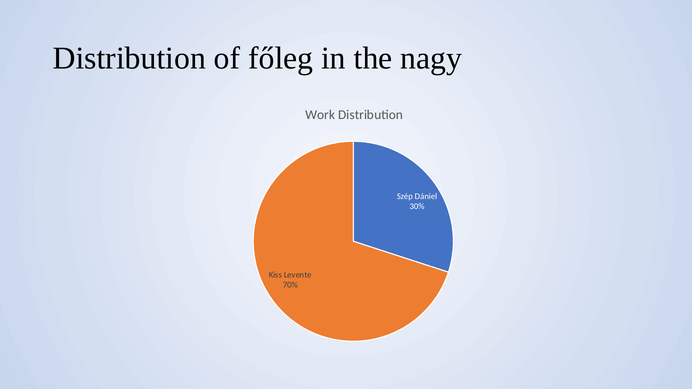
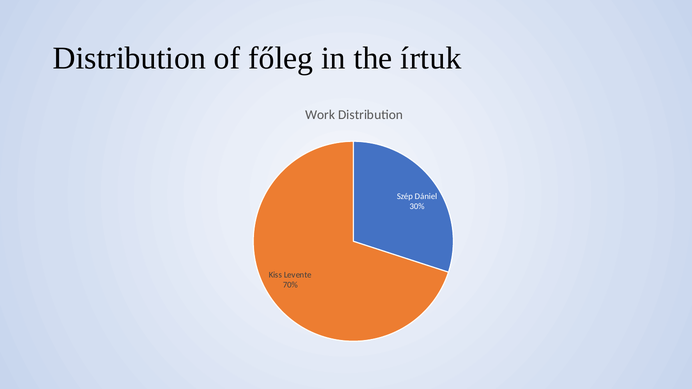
nagy: nagy -> írtuk
